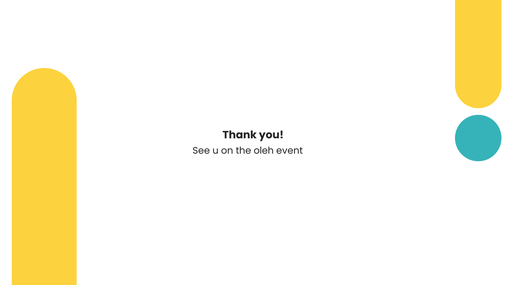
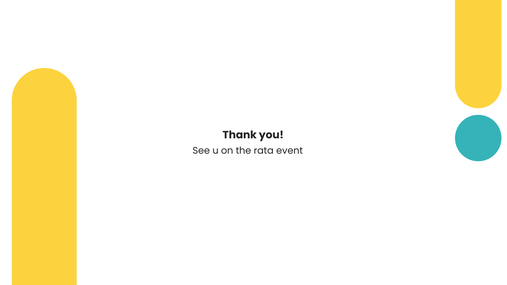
oleh: oleh -> rata
